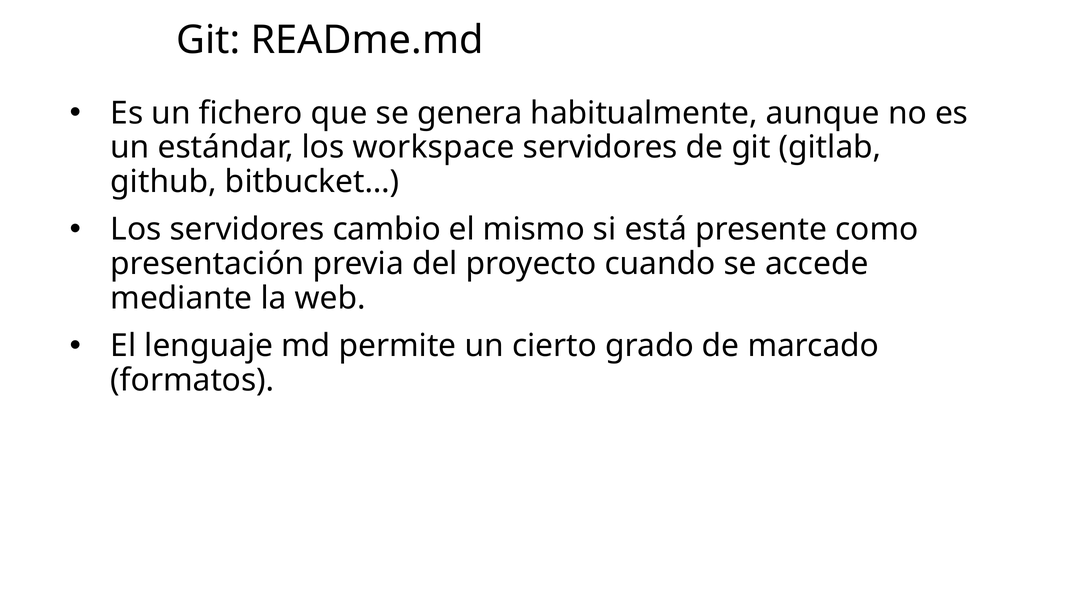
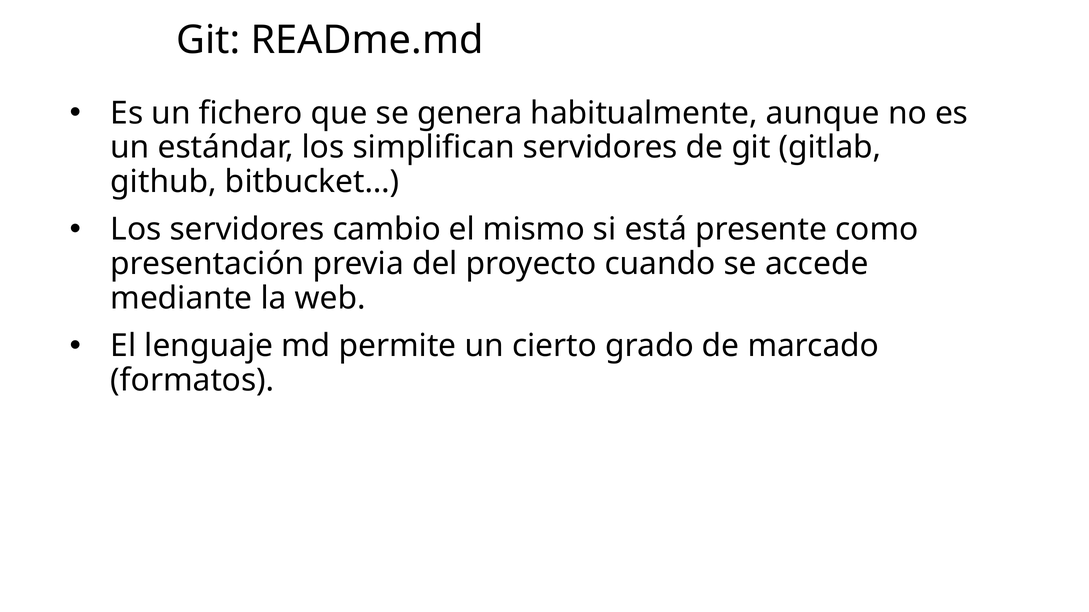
workspace: workspace -> simplifican
